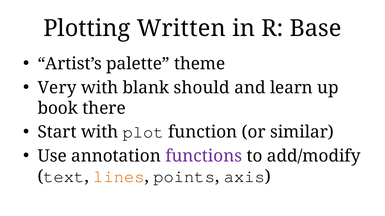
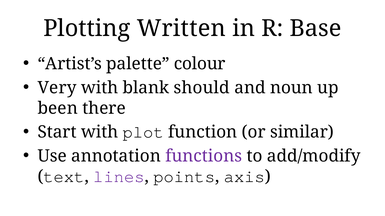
theme: theme -> colour
learn: learn -> noun
book: book -> been
lines colour: orange -> purple
